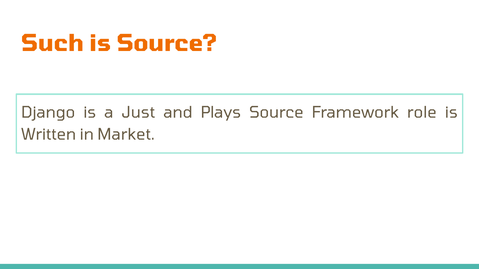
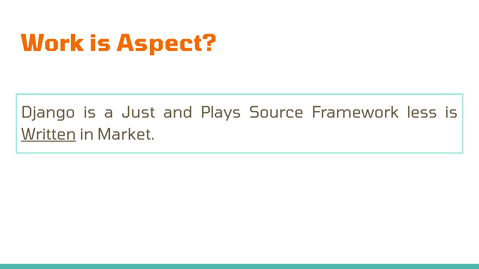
Such: Such -> Work
is Source: Source -> Aspect
role: role -> less
Written underline: none -> present
